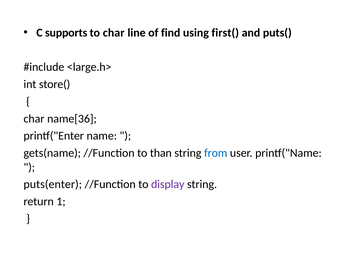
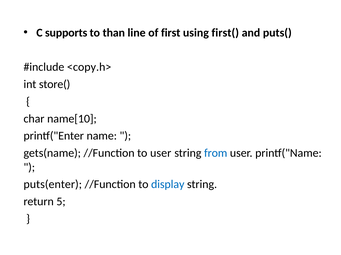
to char: char -> than
find: find -> first
<large.h>: <large.h> -> <copy.h>
name[36: name[36 -> name[10
to than: than -> user
display colour: purple -> blue
1: 1 -> 5
